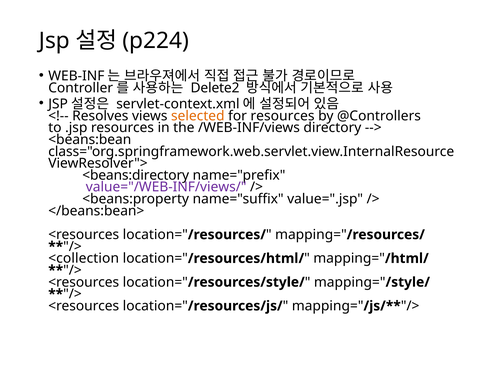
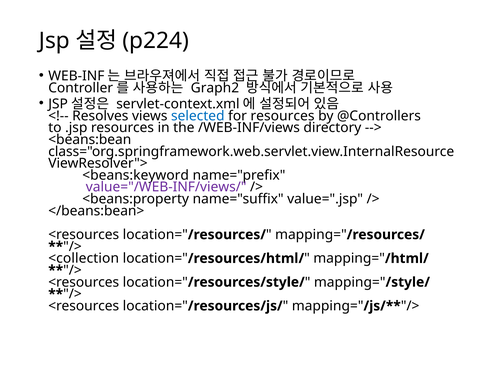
Delete2: Delete2 -> Graph2
selected colour: orange -> blue
<beans:directory: <beans:directory -> <beans:keyword
